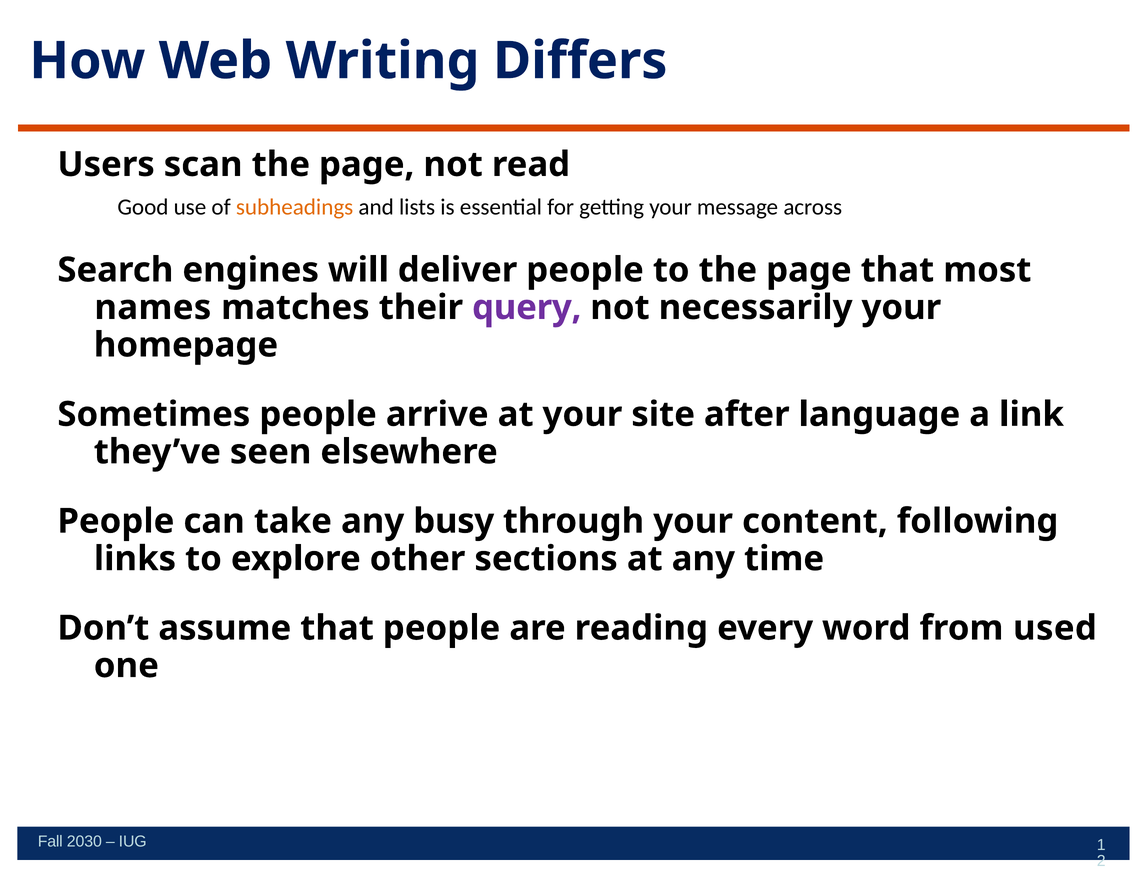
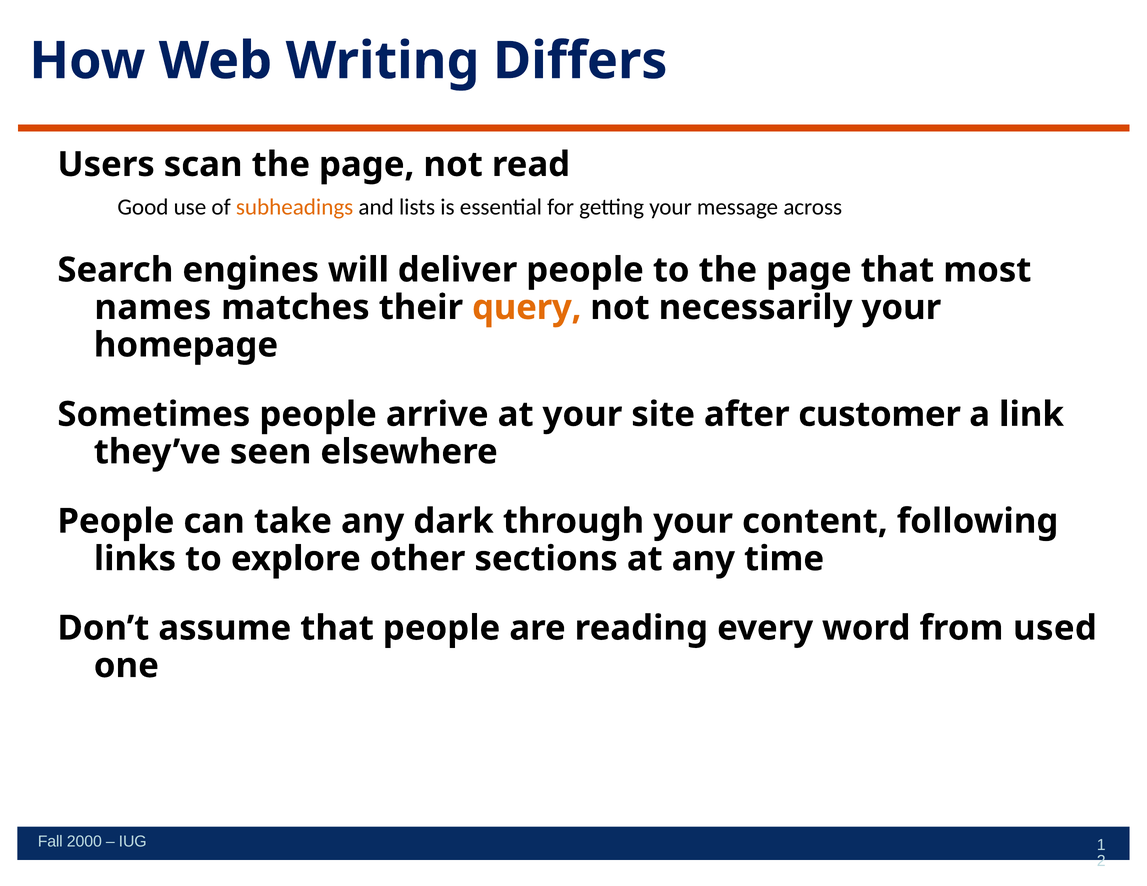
query colour: purple -> orange
language: language -> customer
busy: busy -> dark
2030: 2030 -> 2000
